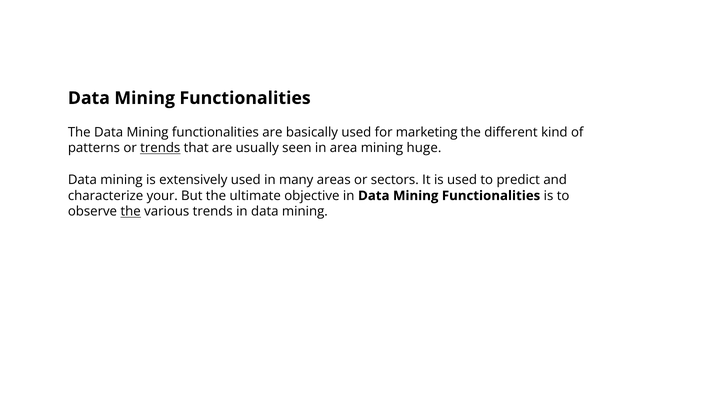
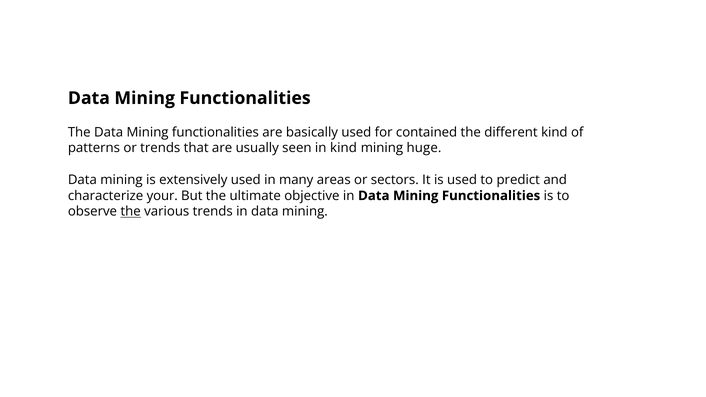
marketing: marketing -> contained
trends at (160, 148) underline: present -> none
in area: area -> kind
